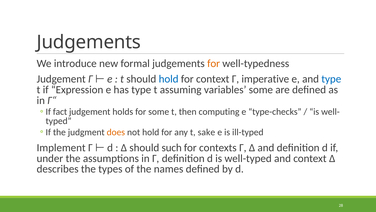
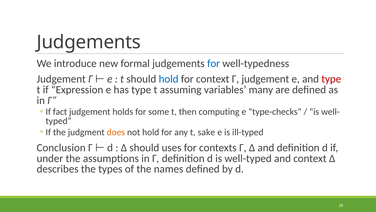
for at (214, 63) colour: orange -> blue
Γ imperative: imperative -> judgement
type at (331, 79) colour: blue -> red
variables some: some -> many
Implement: Implement -> Conclusion
such: such -> uses
